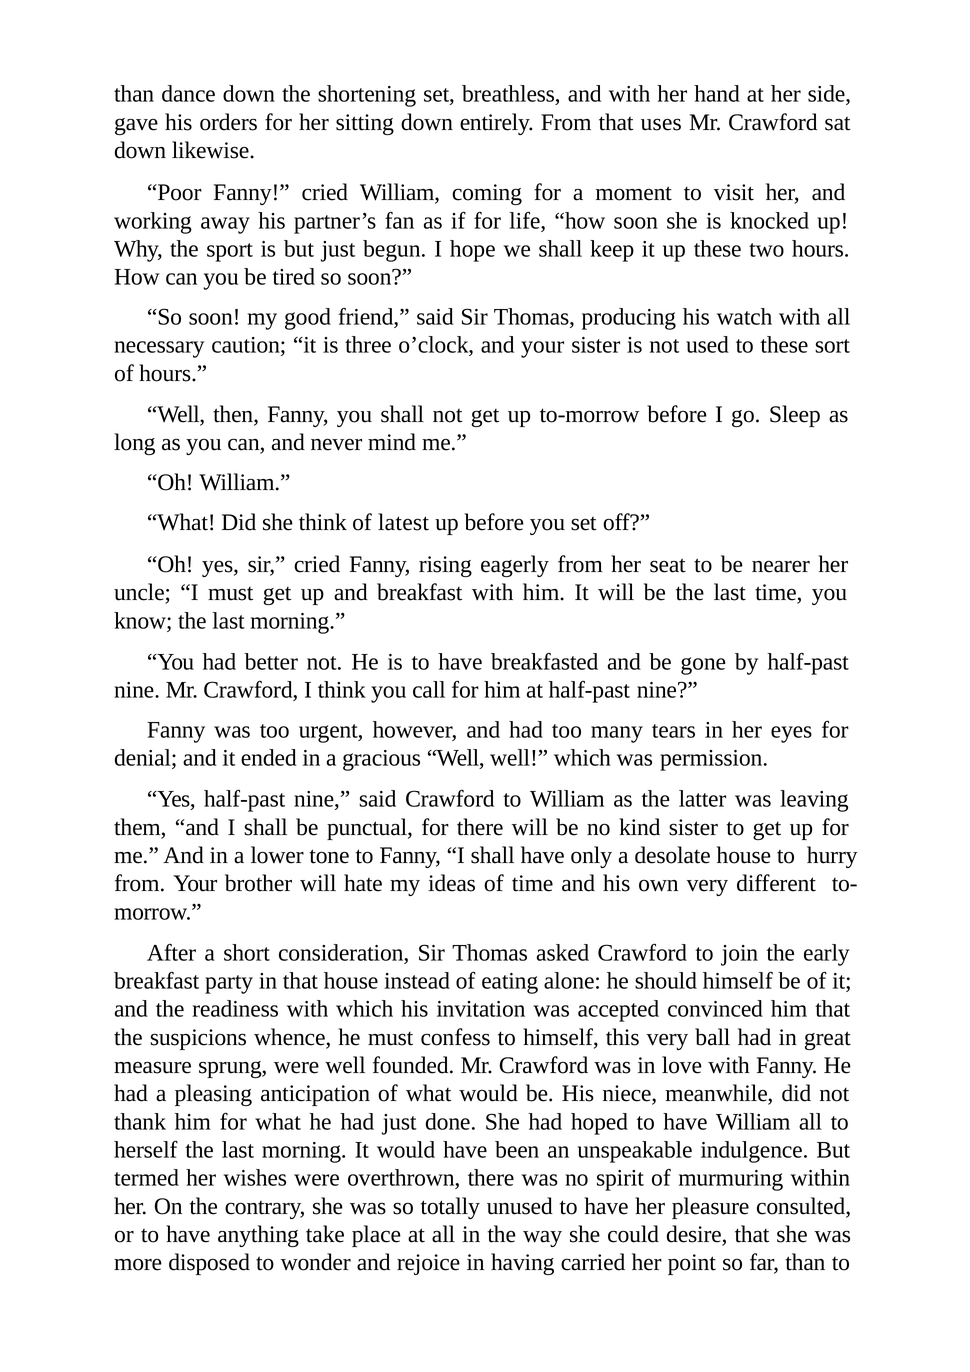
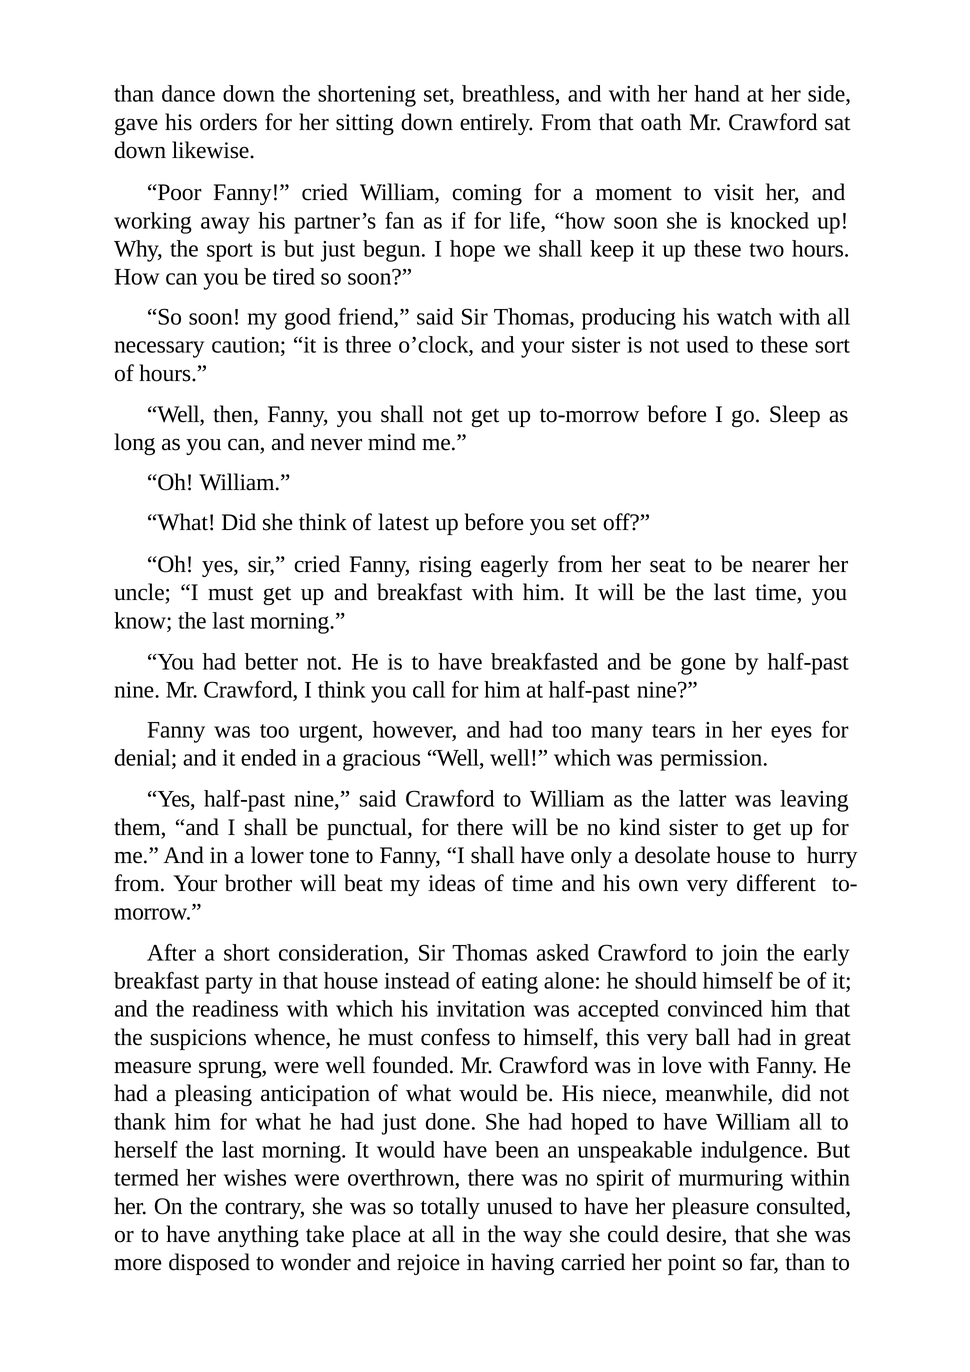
uses: uses -> oath
hate: hate -> beat
